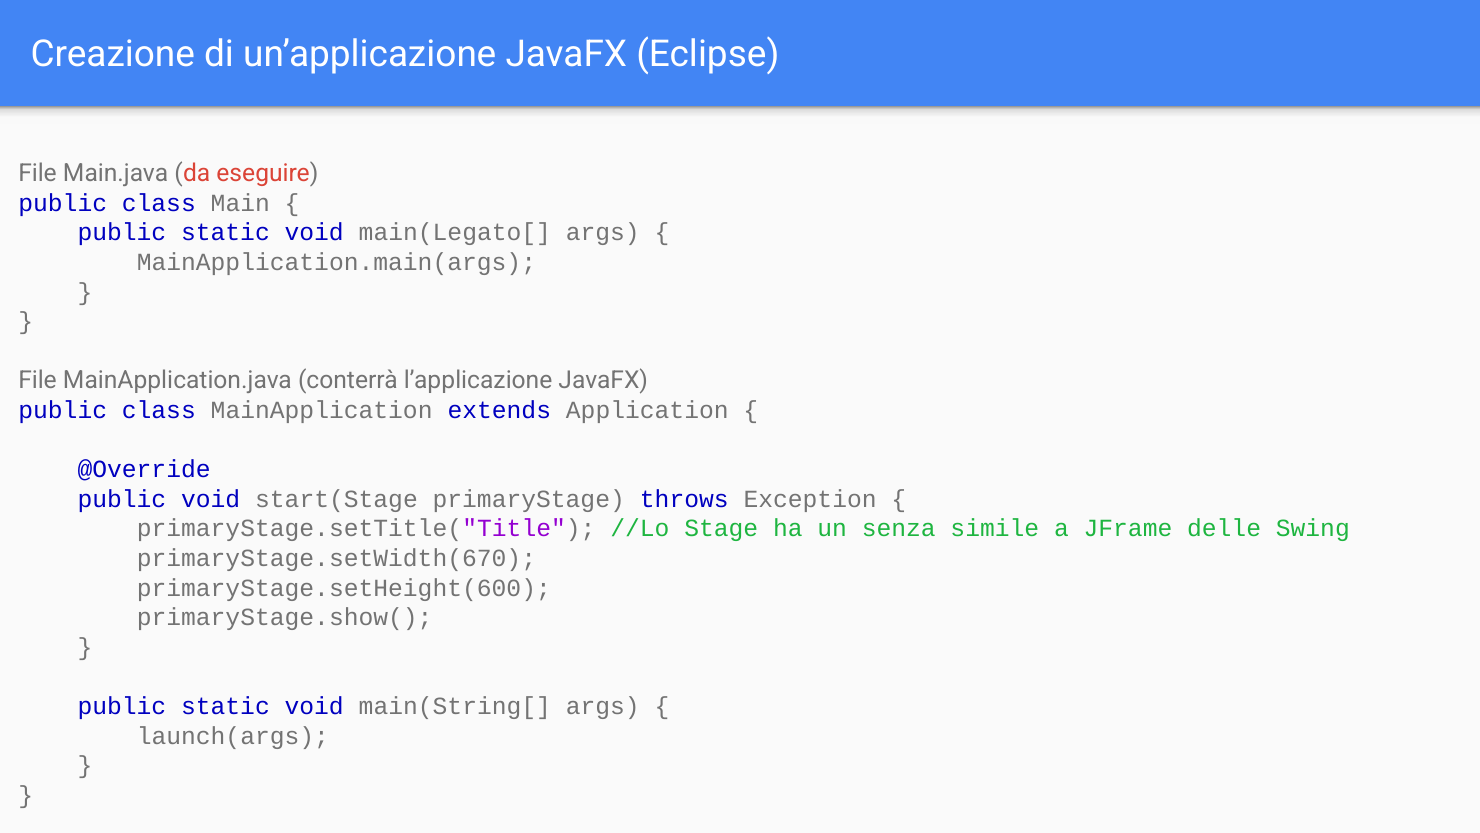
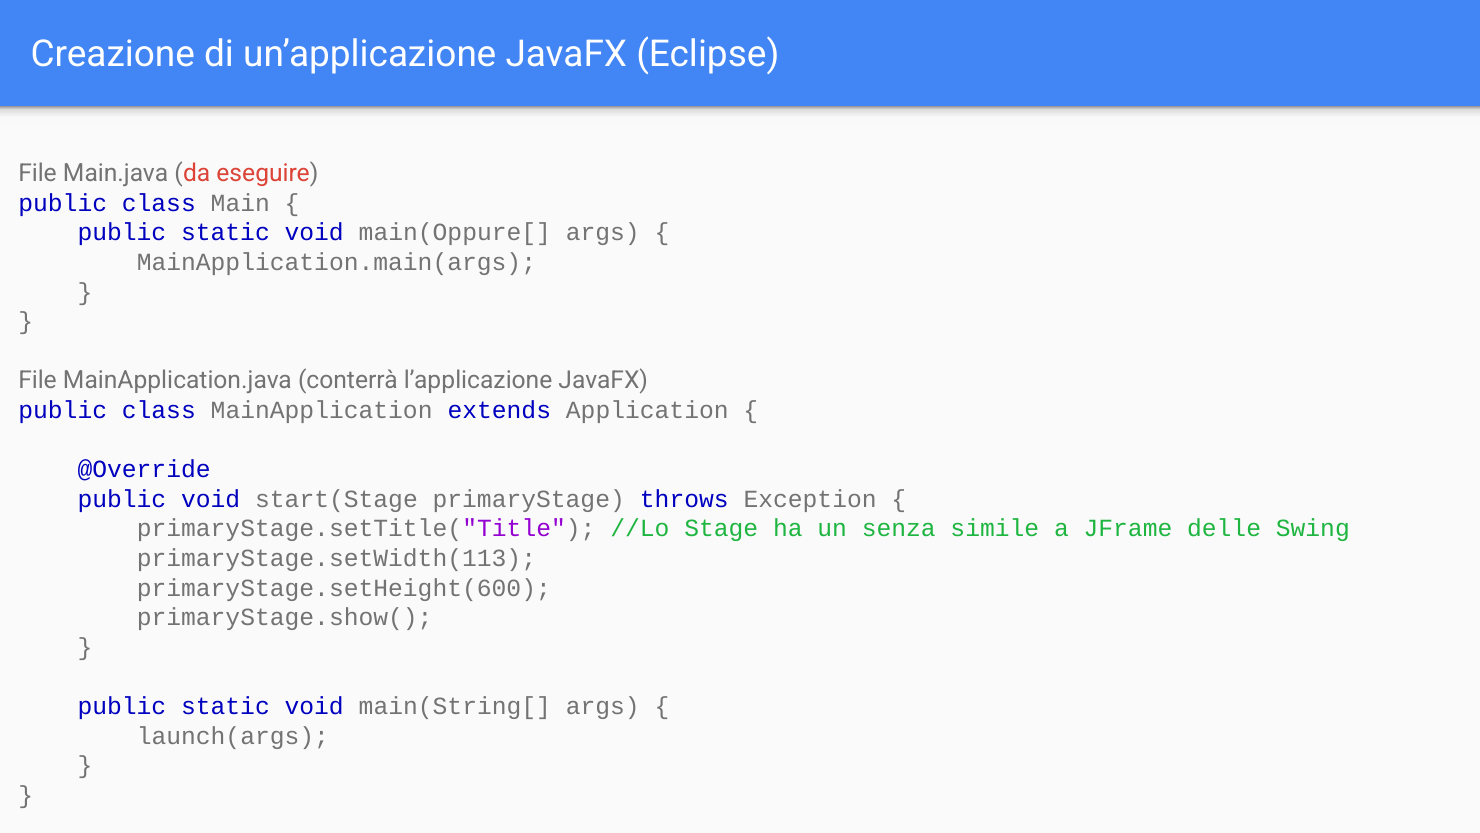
main(Legato[: main(Legato[ -> main(Oppure[
primaryStage.setWidth(670: primaryStage.setWidth(670 -> primaryStage.setWidth(113
